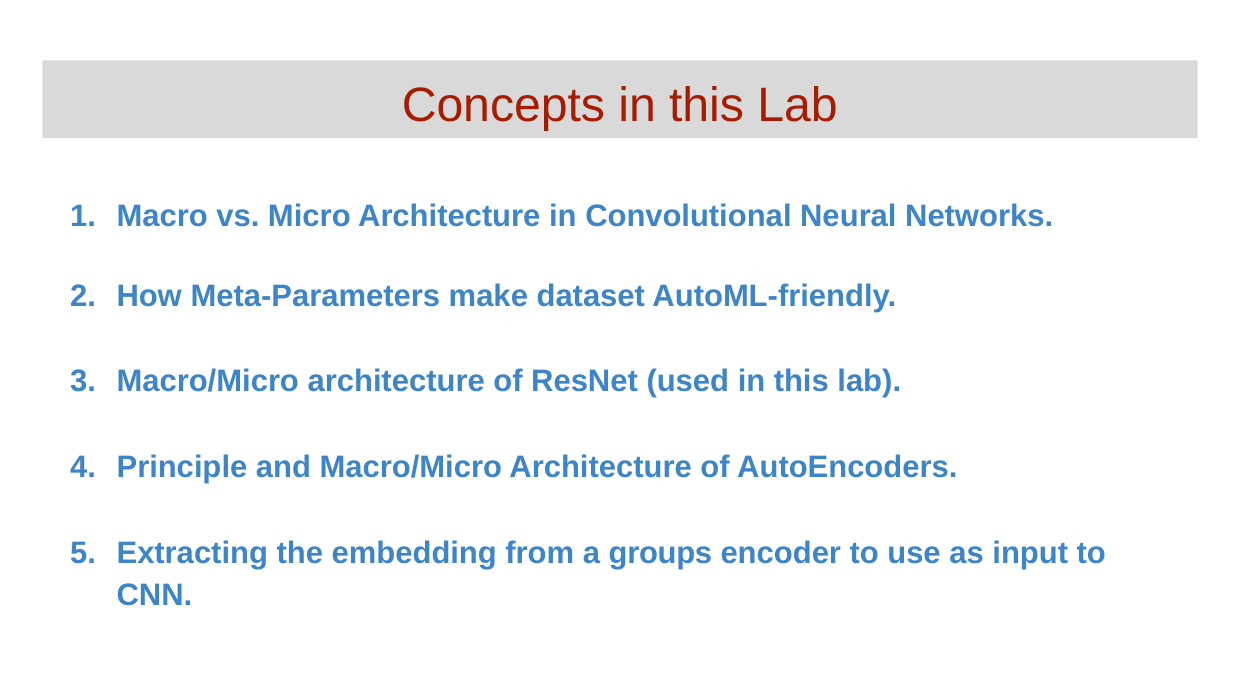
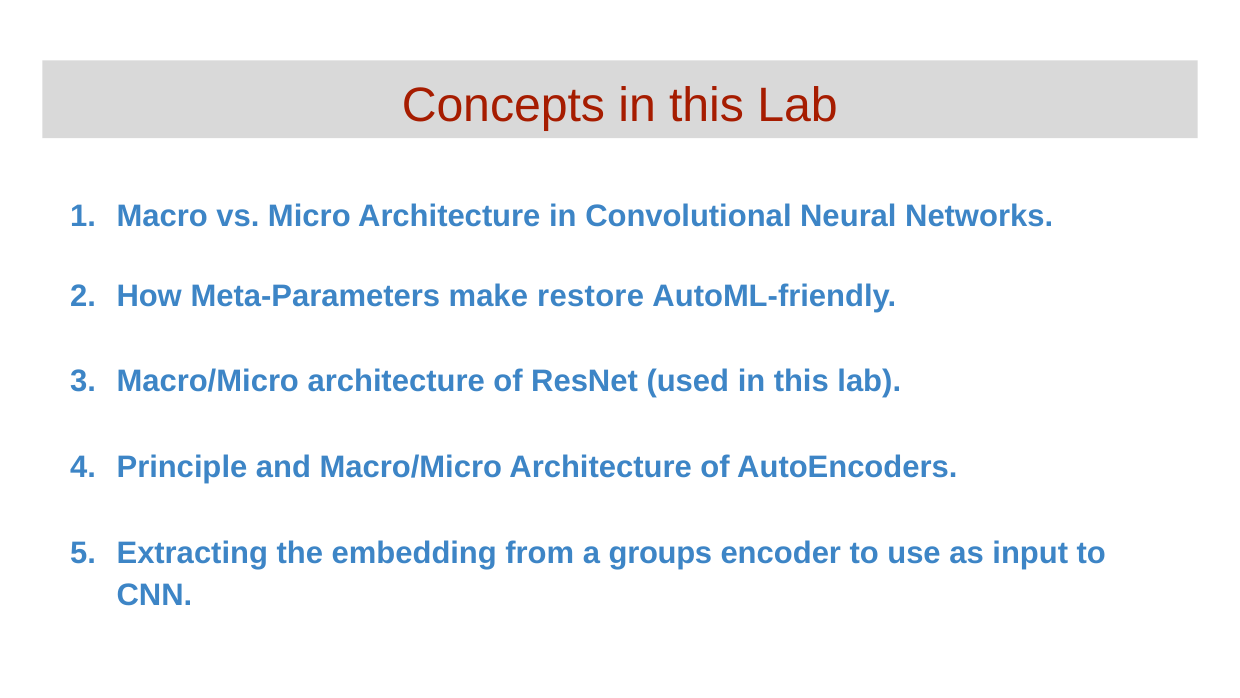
dataset: dataset -> restore
